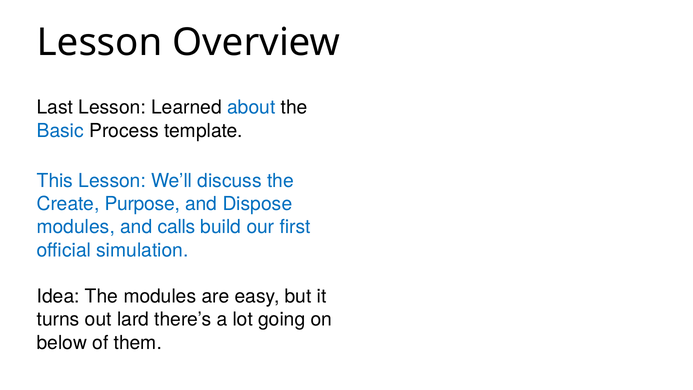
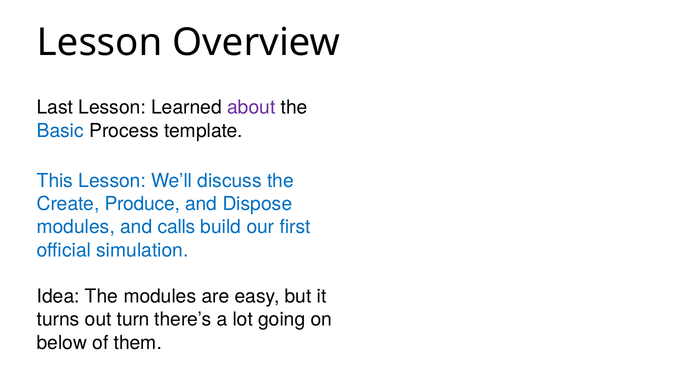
about colour: blue -> purple
Purpose: Purpose -> Produce
lard: lard -> turn
